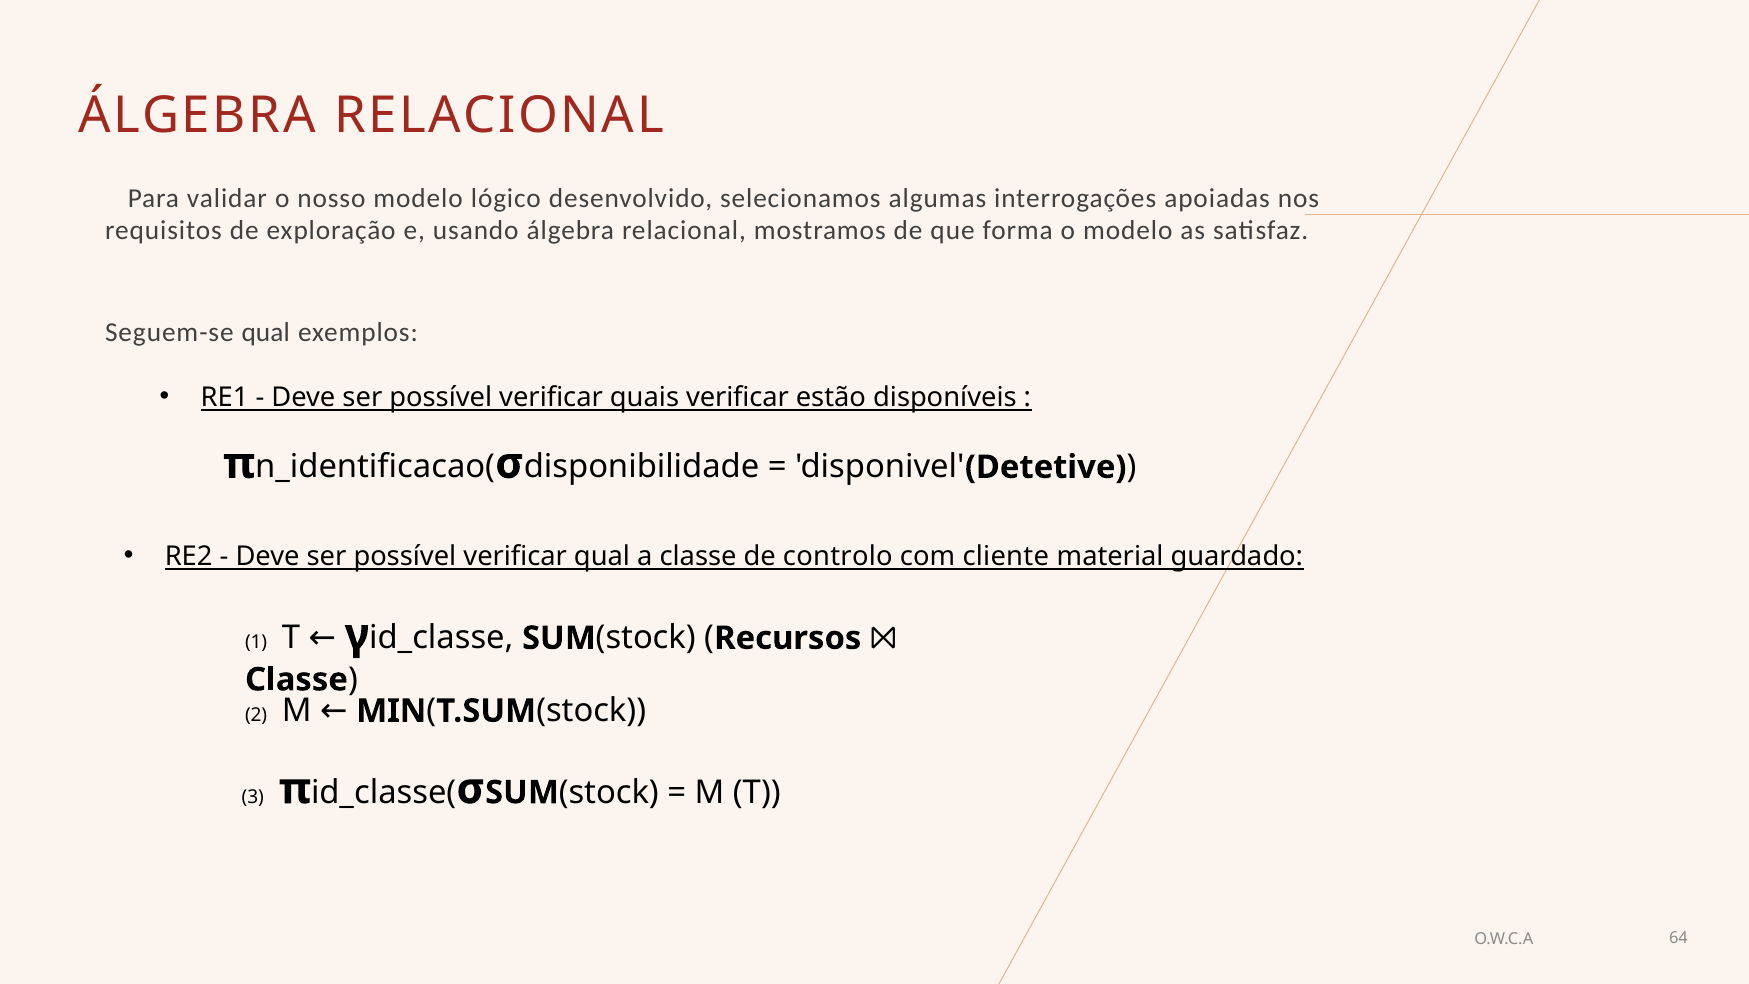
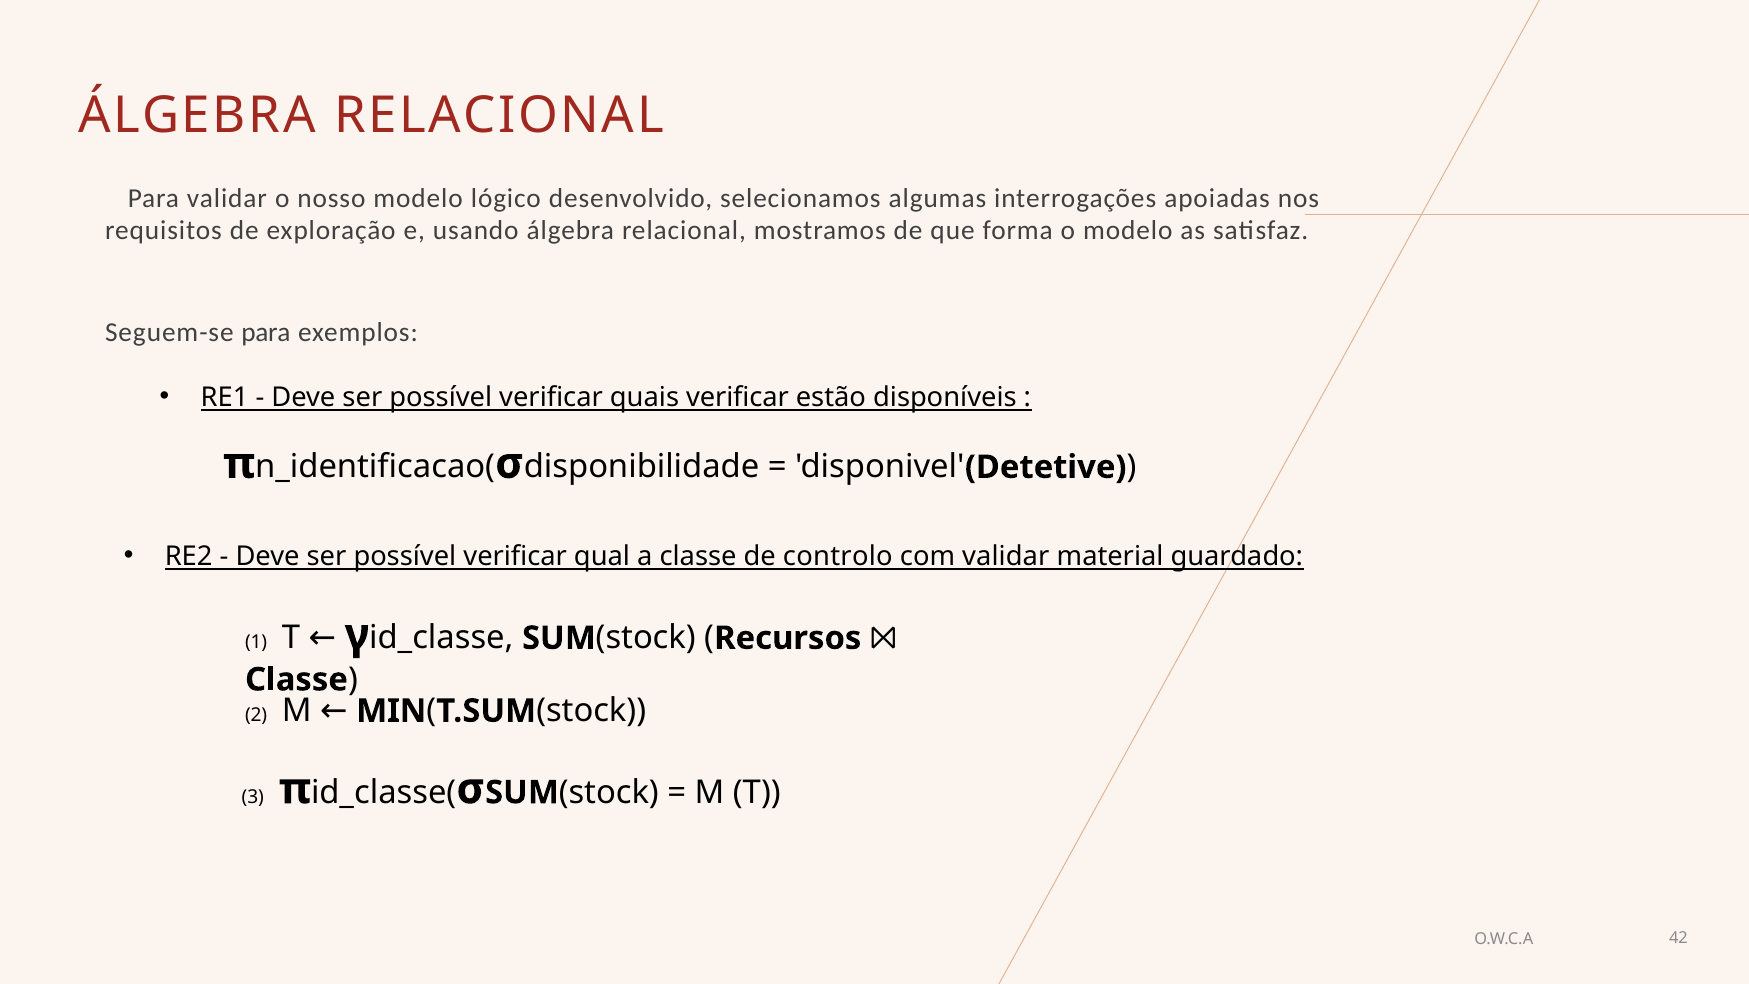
Seguem-se qual: qual -> para
com cliente: cliente -> validar
64: 64 -> 42
